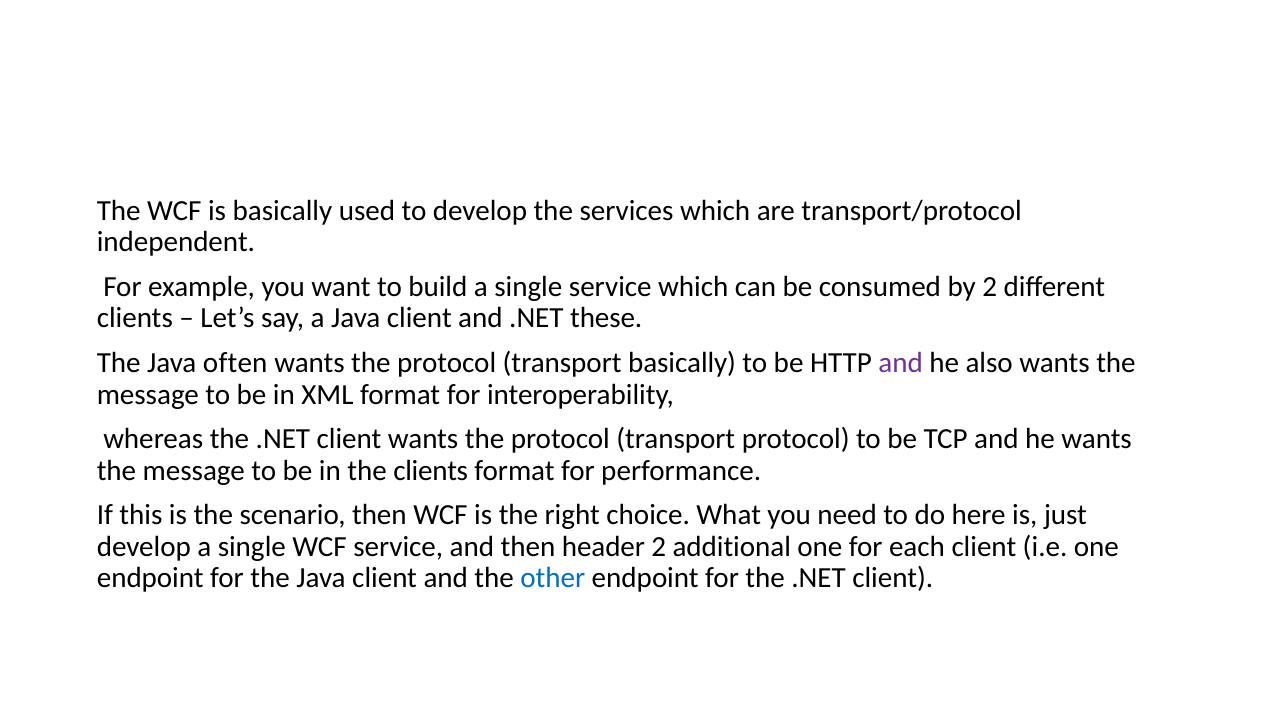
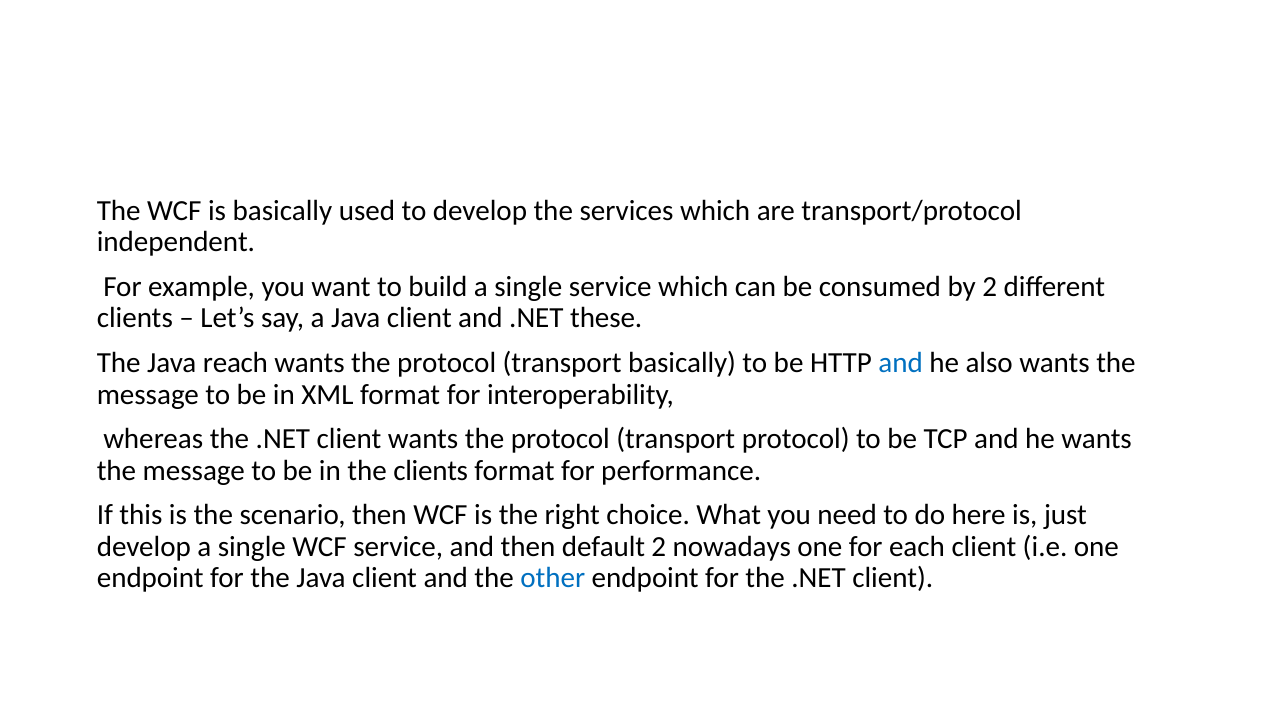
often: often -> reach
and at (901, 363) colour: purple -> blue
header: header -> default
additional: additional -> nowadays
